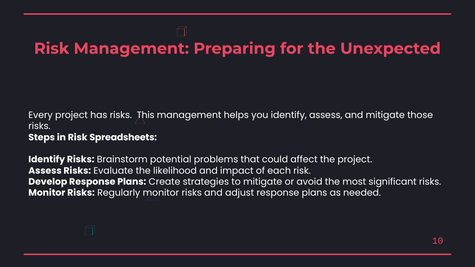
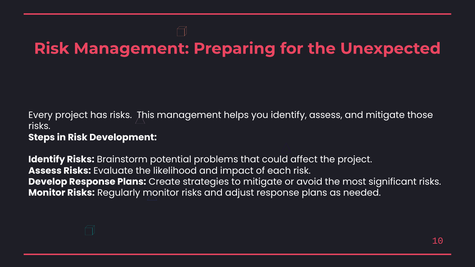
Spreadsheets: Spreadsheets -> Development
